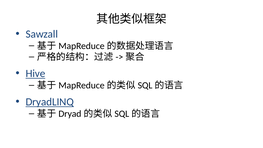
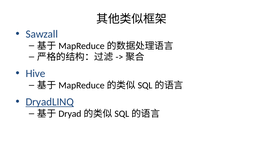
Hive underline: present -> none
